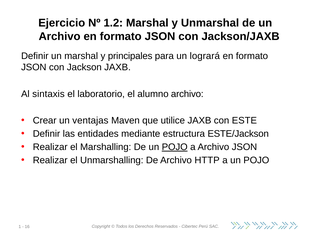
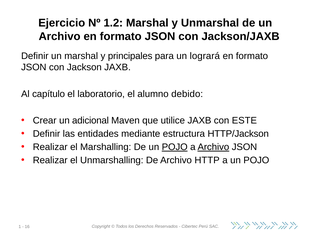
sintaxis: sintaxis -> capítulo
alumno archivo: archivo -> debido
ventajas: ventajas -> adicional
ESTE/Jackson: ESTE/Jackson -> HTTP/Jackson
Archivo at (213, 147) underline: none -> present
